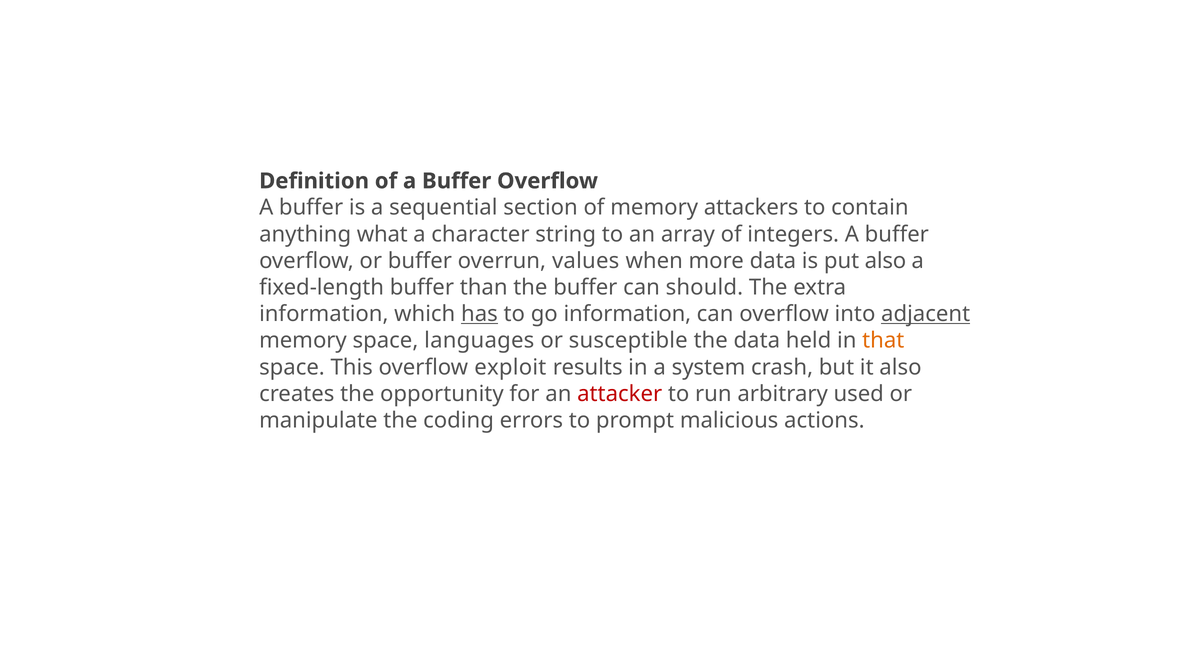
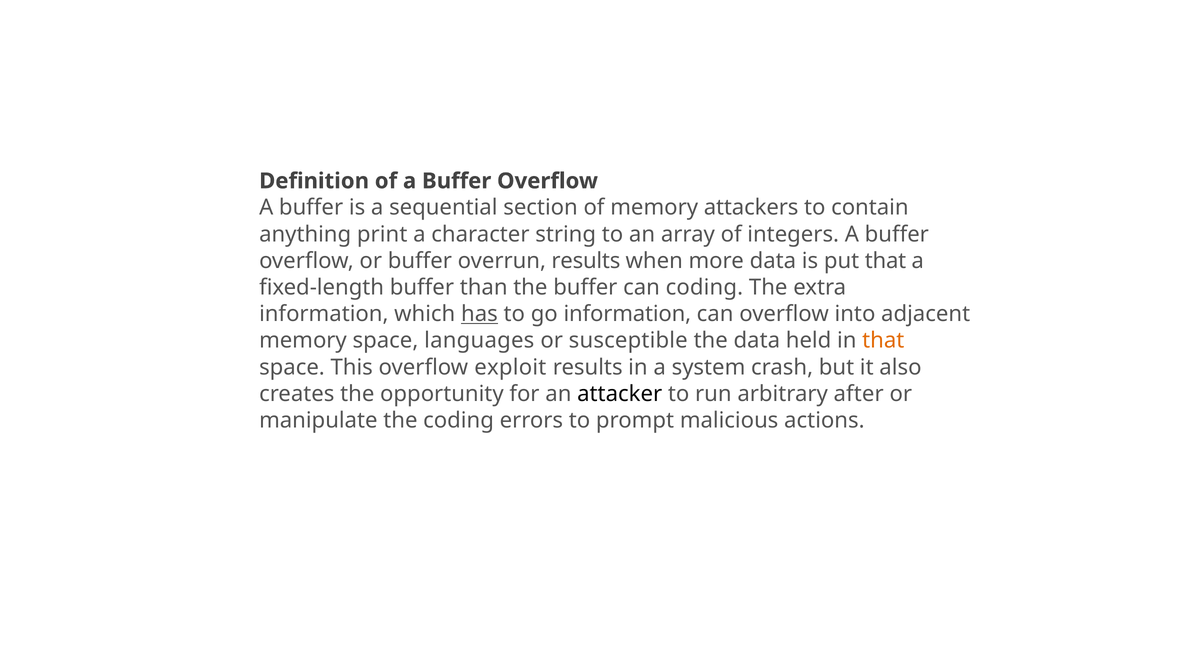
what: what -> print
overrun values: values -> results
put also: also -> that
can should: should -> coding
adjacent underline: present -> none
attacker colour: red -> black
used: used -> after
